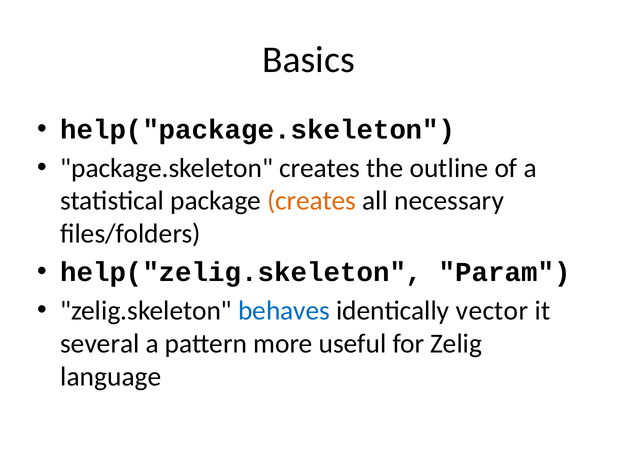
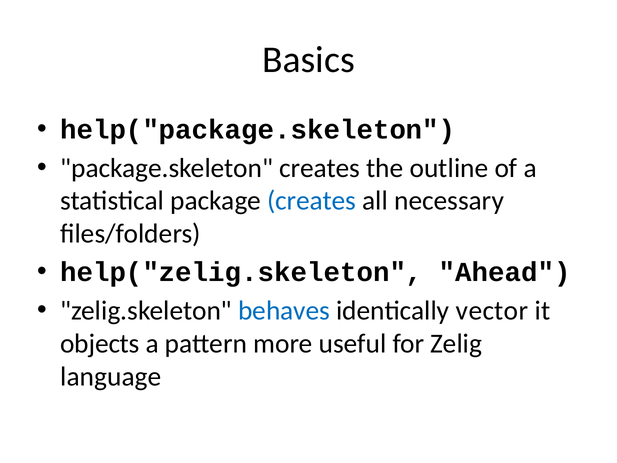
creates at (312, 201) colour: orange -> blue
Param: Param -> Ahead
several: several -> objects
